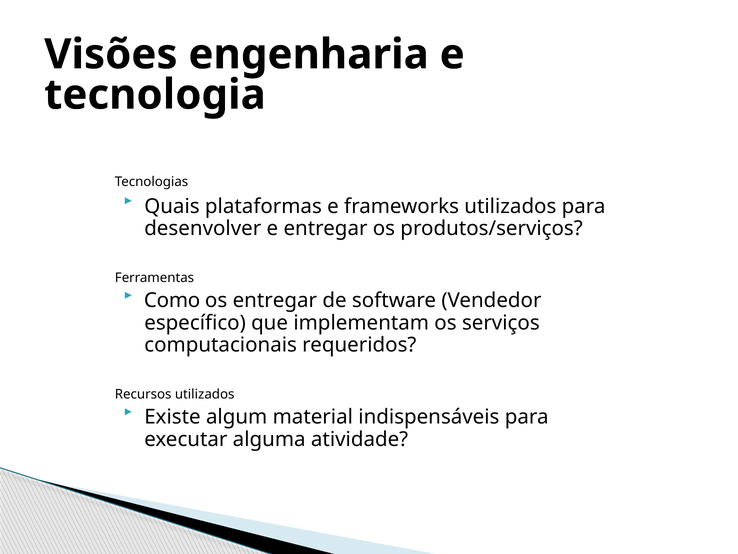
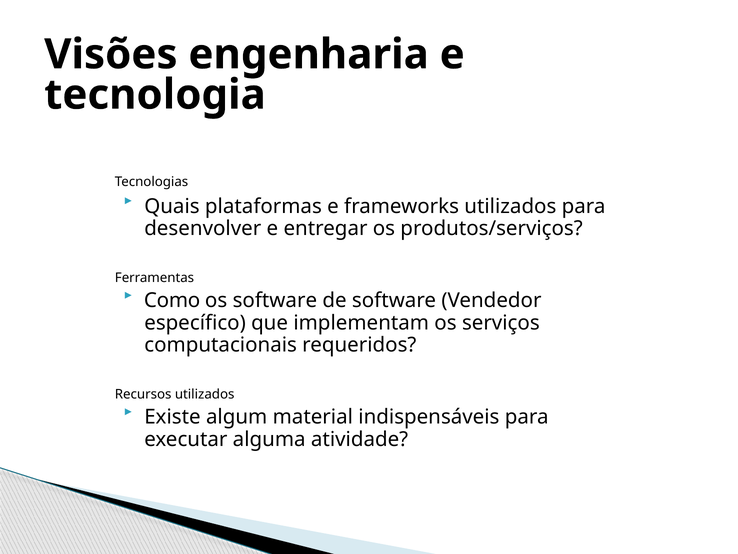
os entregar: entregar -> software
